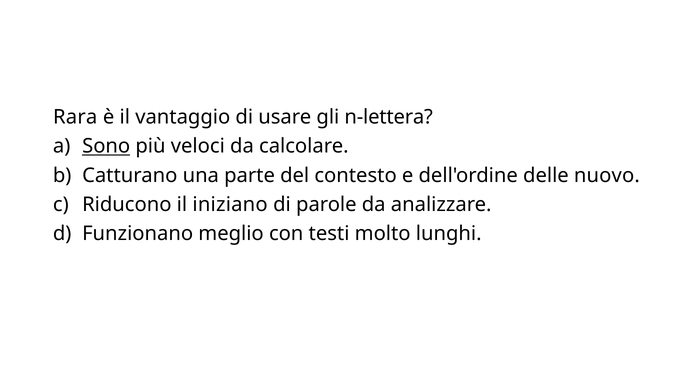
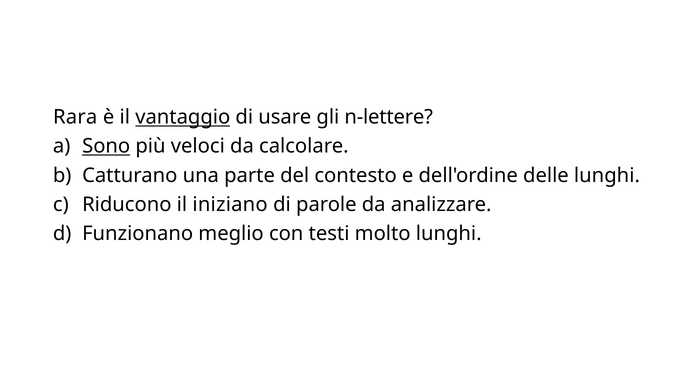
vantaggio underline: none -> present
n-lettera: n-lettera -> n-lettere
delle nuovo: nuovo -> lunghi
